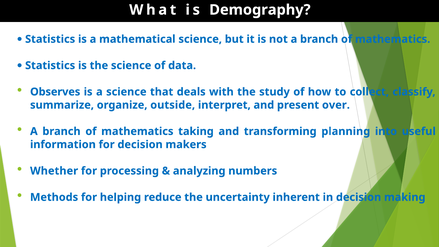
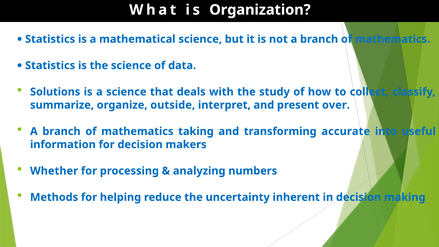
Demography: Demography -> Organization
Observes: Observes -> Solutions
planning: planning -> accurate
